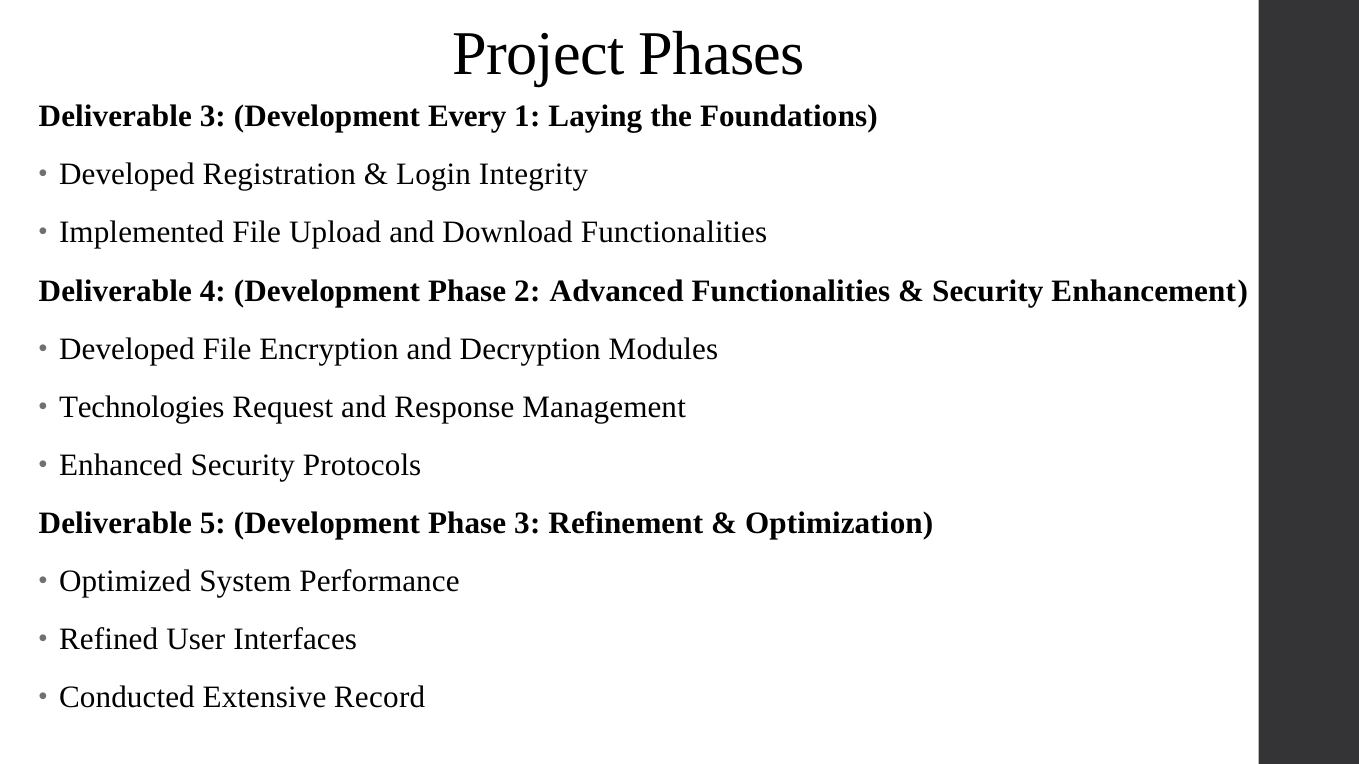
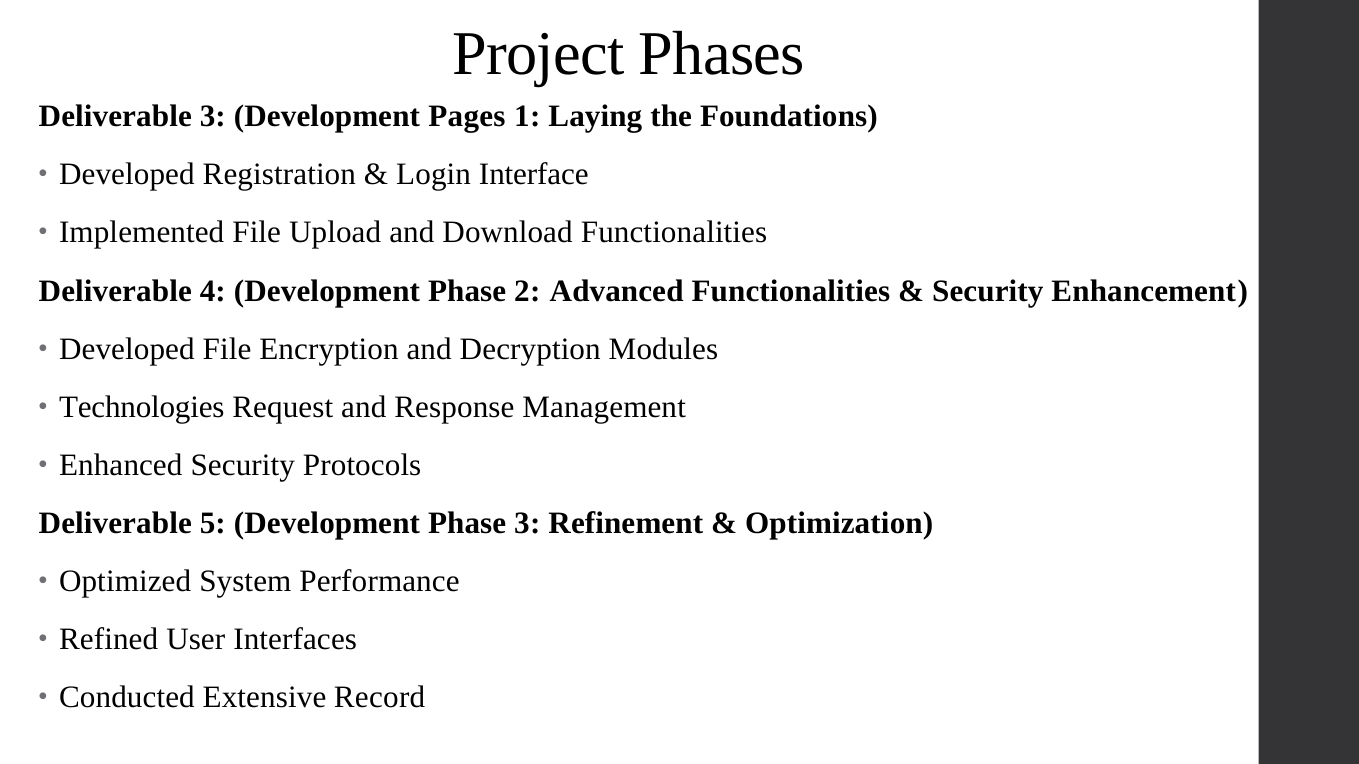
Every: Every -> Pages
Integrity: Integrity -> Interface
